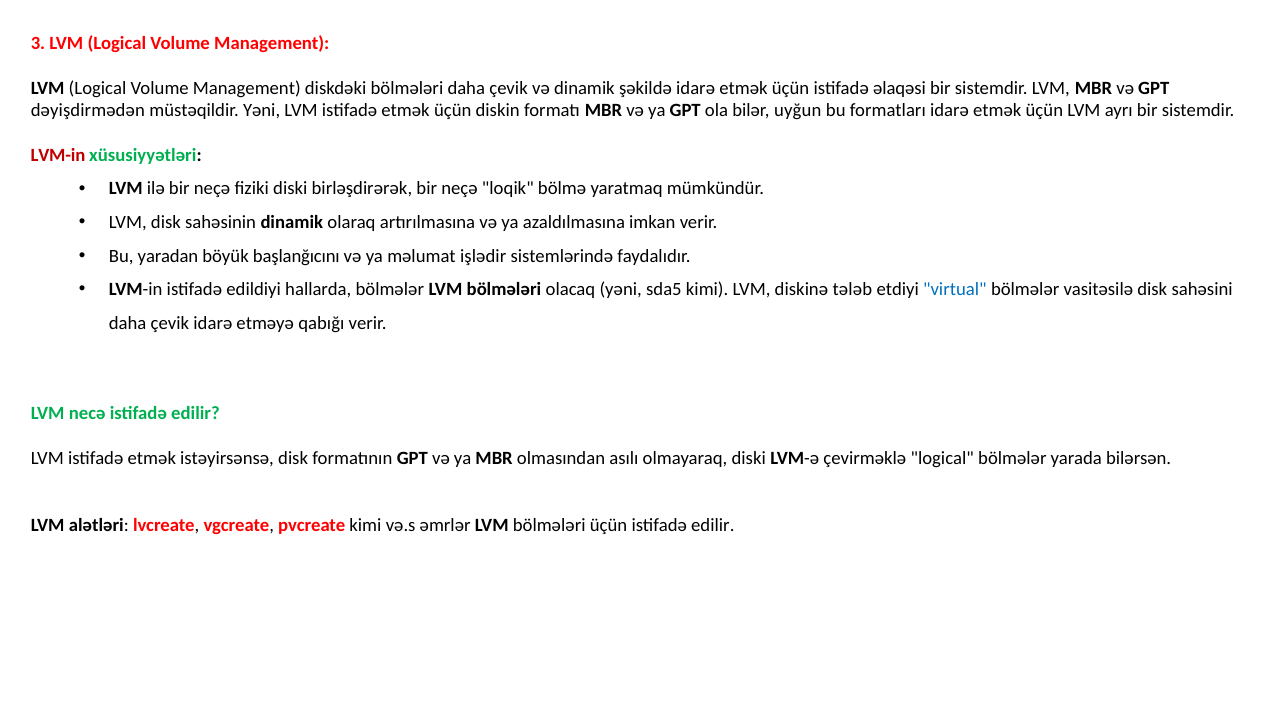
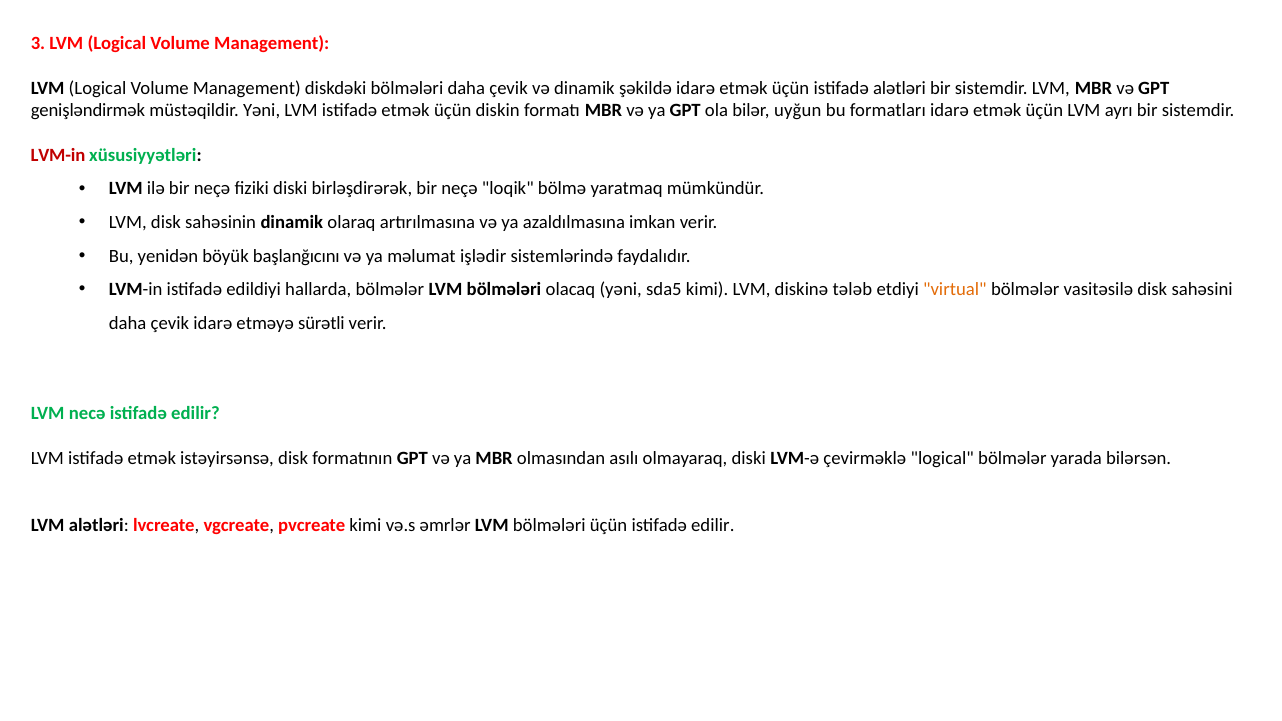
istifadə əlaqəsi: əlaqəsi -> alətləri
dəyişdirmədən: dəyişdirmədən -> genişləndirmək
yaradan: yaradan -> yenidən
virtual colour: blue -> orange
qabığı: qabığı -> sürətli
